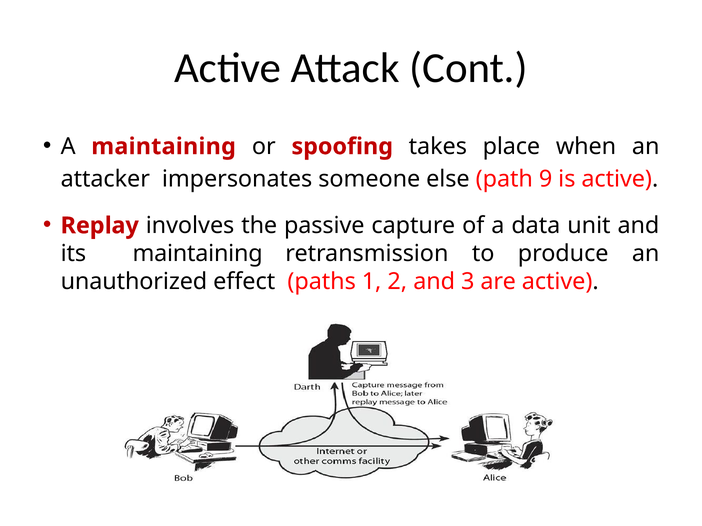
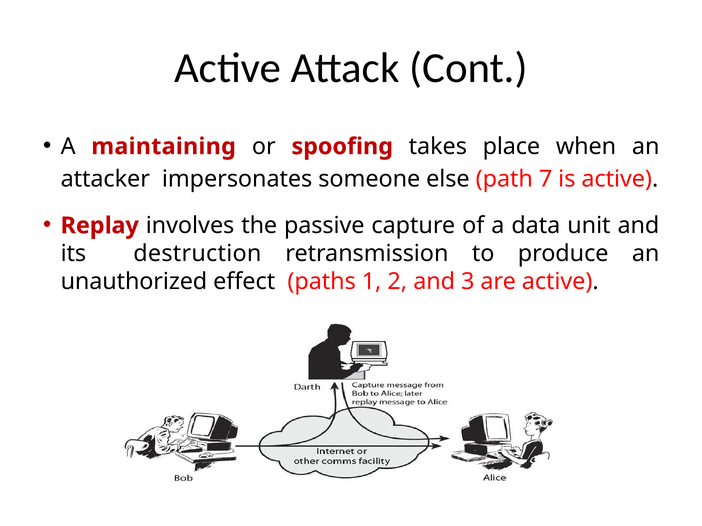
9: 9 -> 7
its maintaining: maintaining -> destruction
